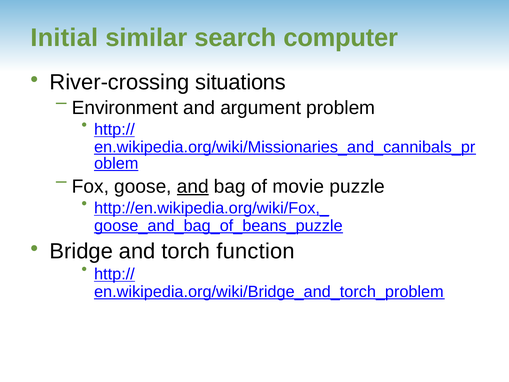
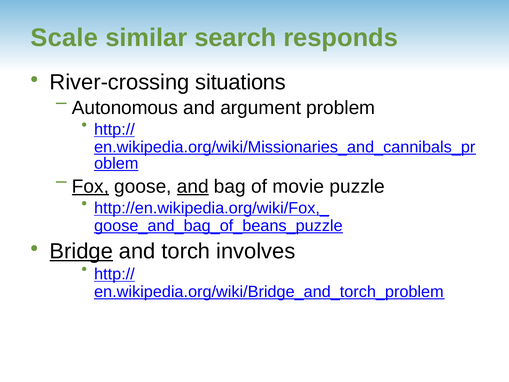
Initial: Initial -> Scale
computer: computer -> responds
Environment: Environment -> Autonomous
Fox underline: none -> present
Bridge underline: none -> present
function: function -> involves
